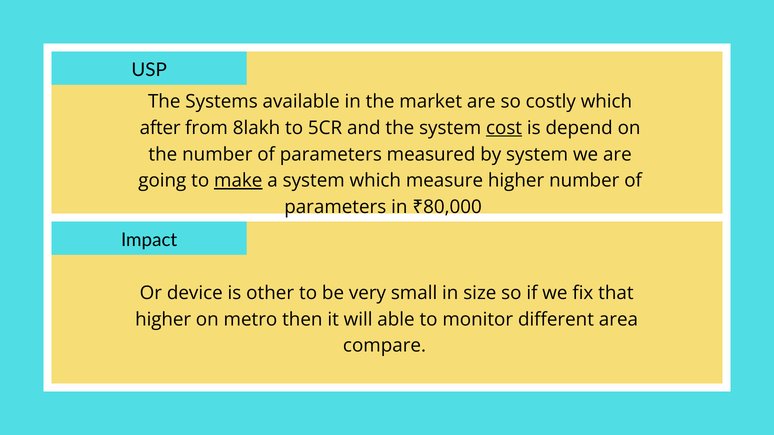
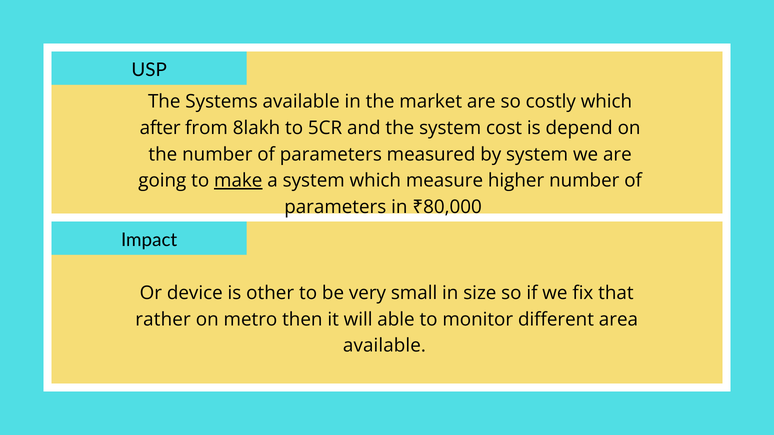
cost underline: present -> none
higher at (163, 320): higher -> rather
compare at (384, 346): compare -> available
